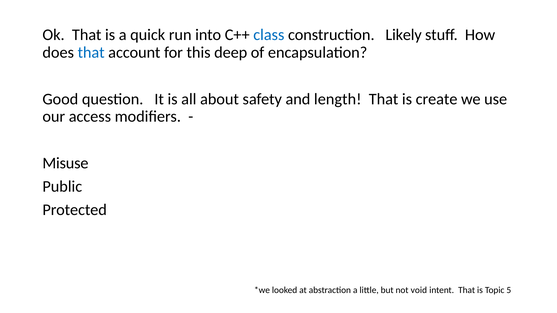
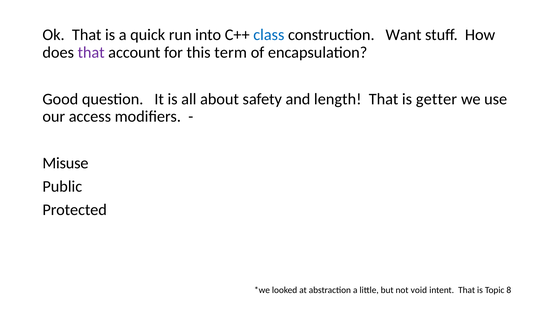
Likely: Likely -> Want
that at (91, 52) colour: blue -> purple
deep: deep -> term
create: create -> getter
5: 5 -> 8
